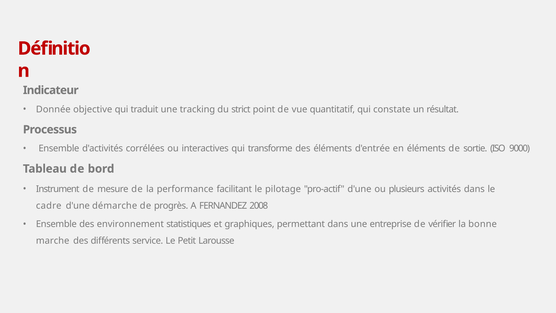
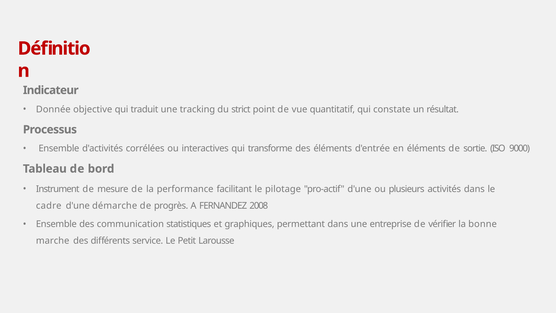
environnement: environnement -> communication
